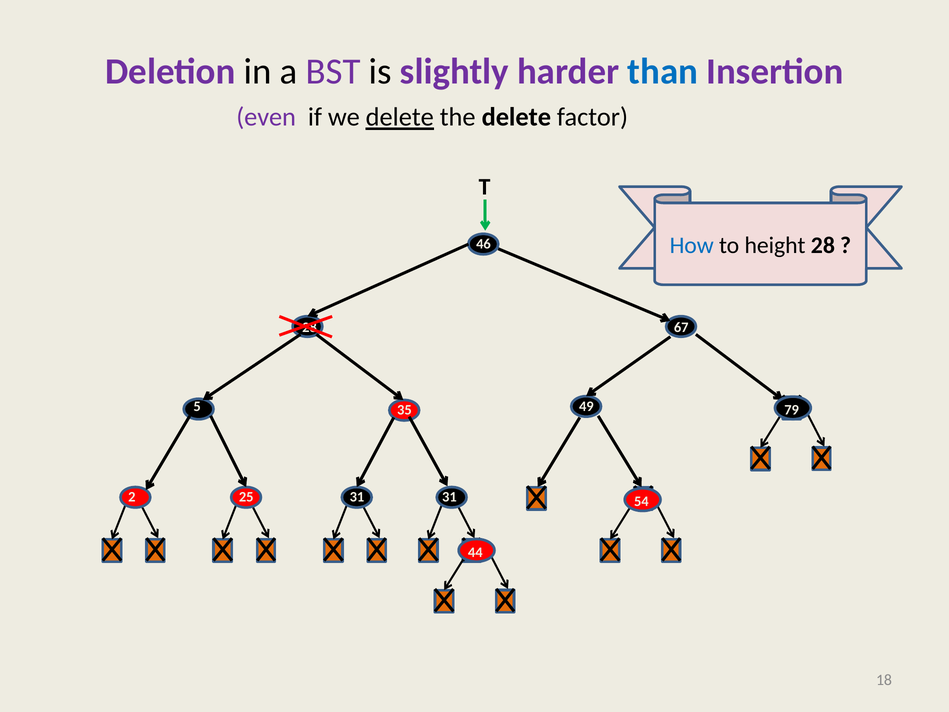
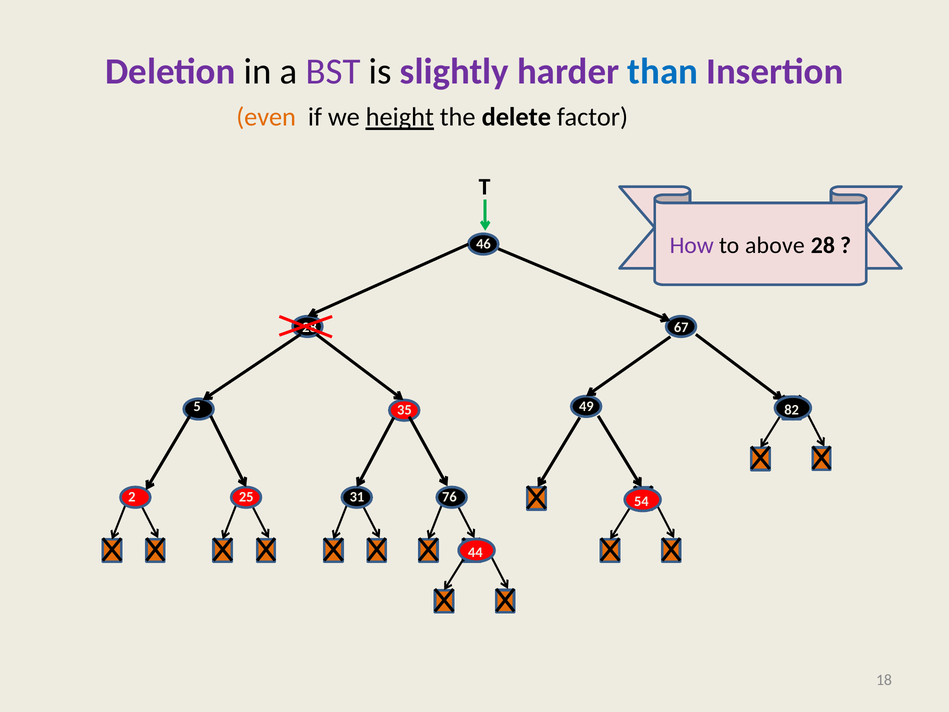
even colour: purple -> orange
we delete: delete -> height
How colour: blue -> purple
height: height -> above
79: 79 -> 82
31 31: 31 -> 76
